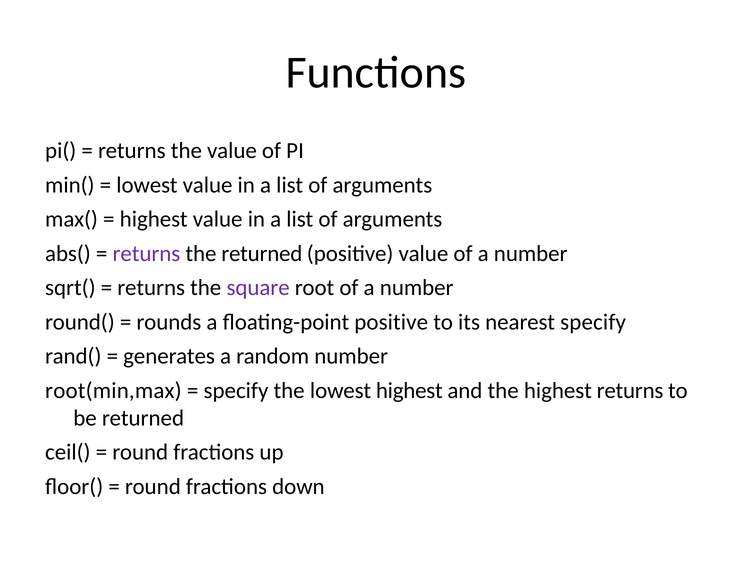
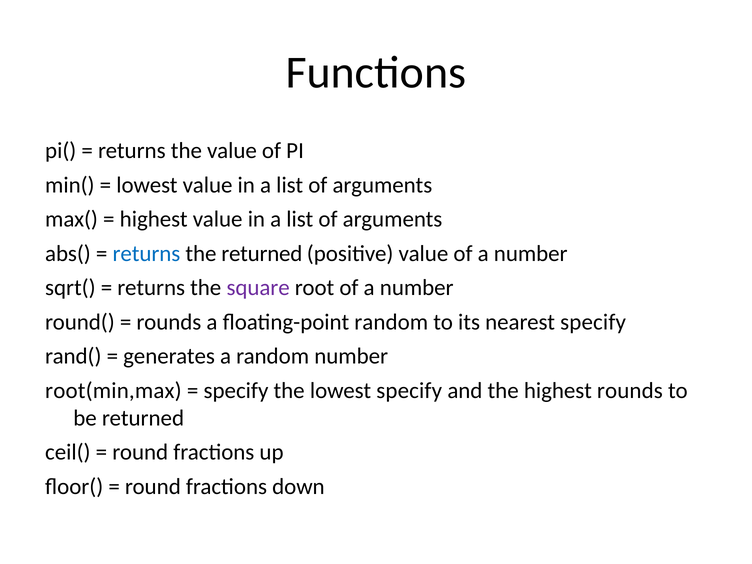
returns at (146, 254) colour: purple -> blue
floating-point positive: positive -> random
lowest highest: highest -> specify
highest returns: returns -> rounds
